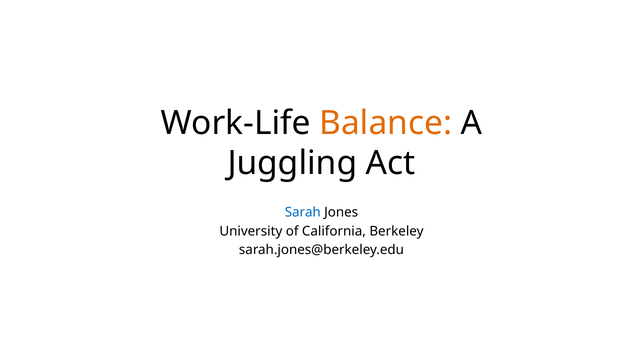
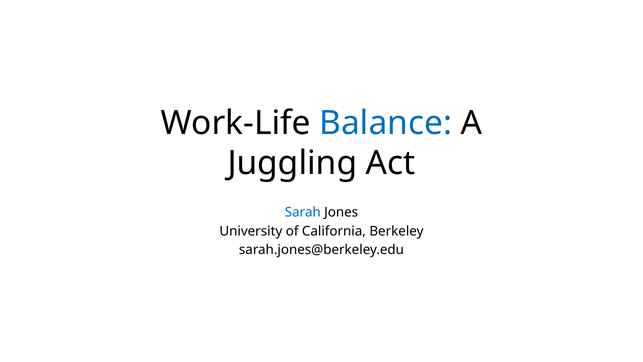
Balance colour: orange -> blue
